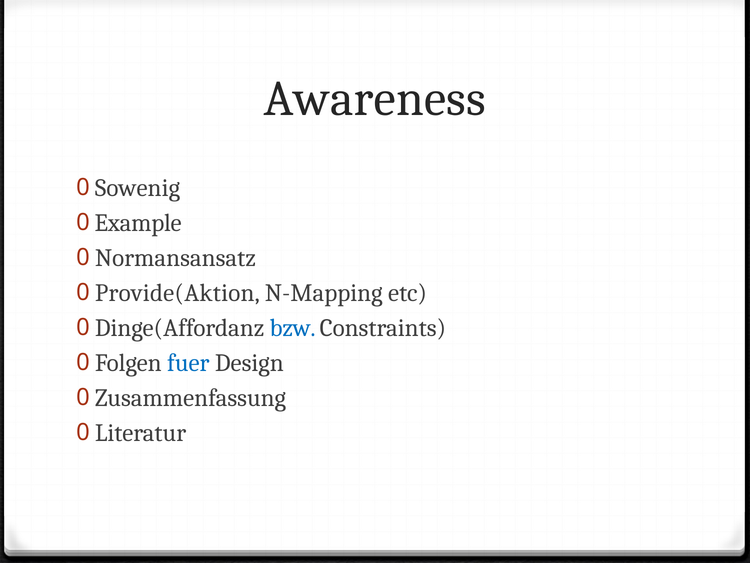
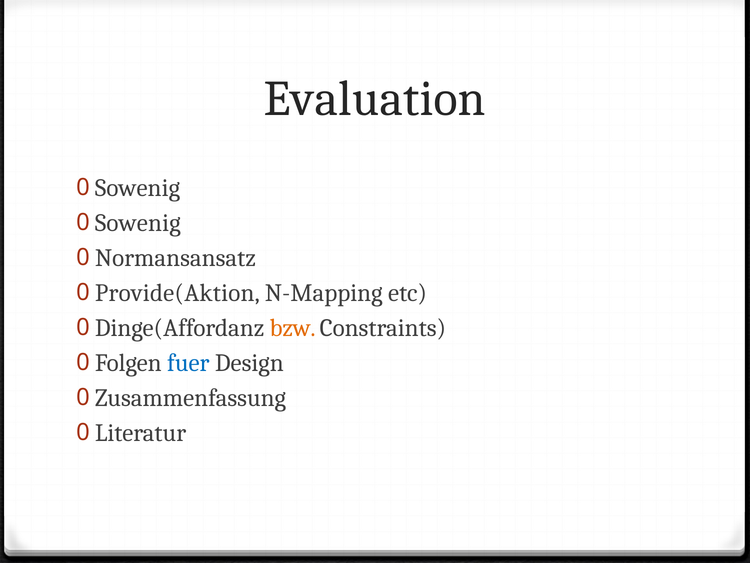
Awareness: Awareness -> Evaluation
Example at (138, 223): Example -> Sowenig
bzw colour: blue -> orange
